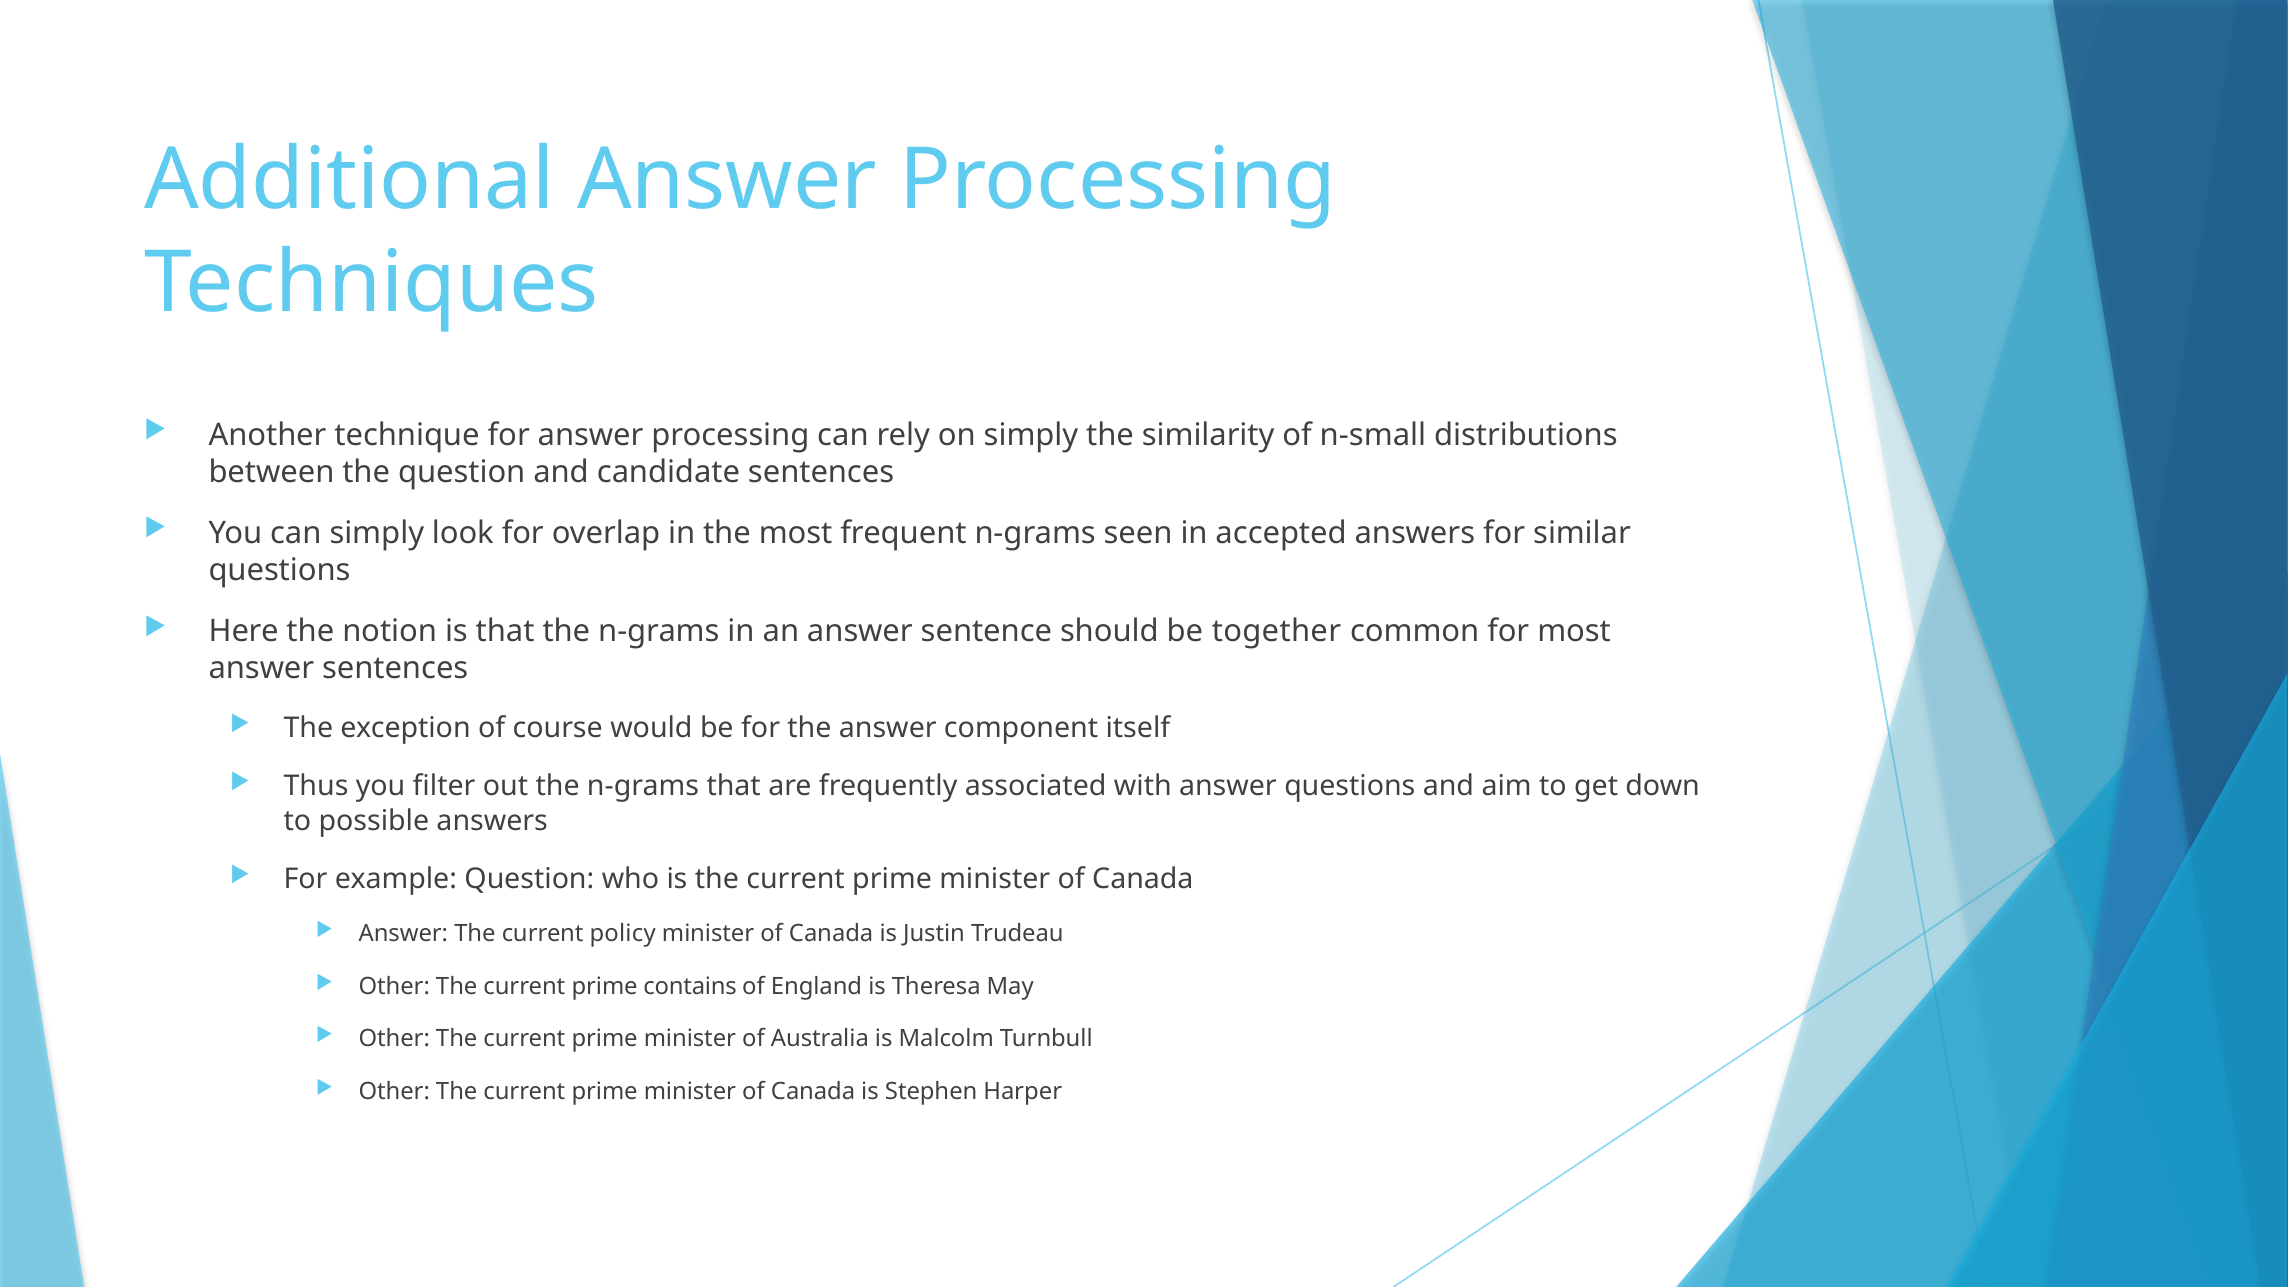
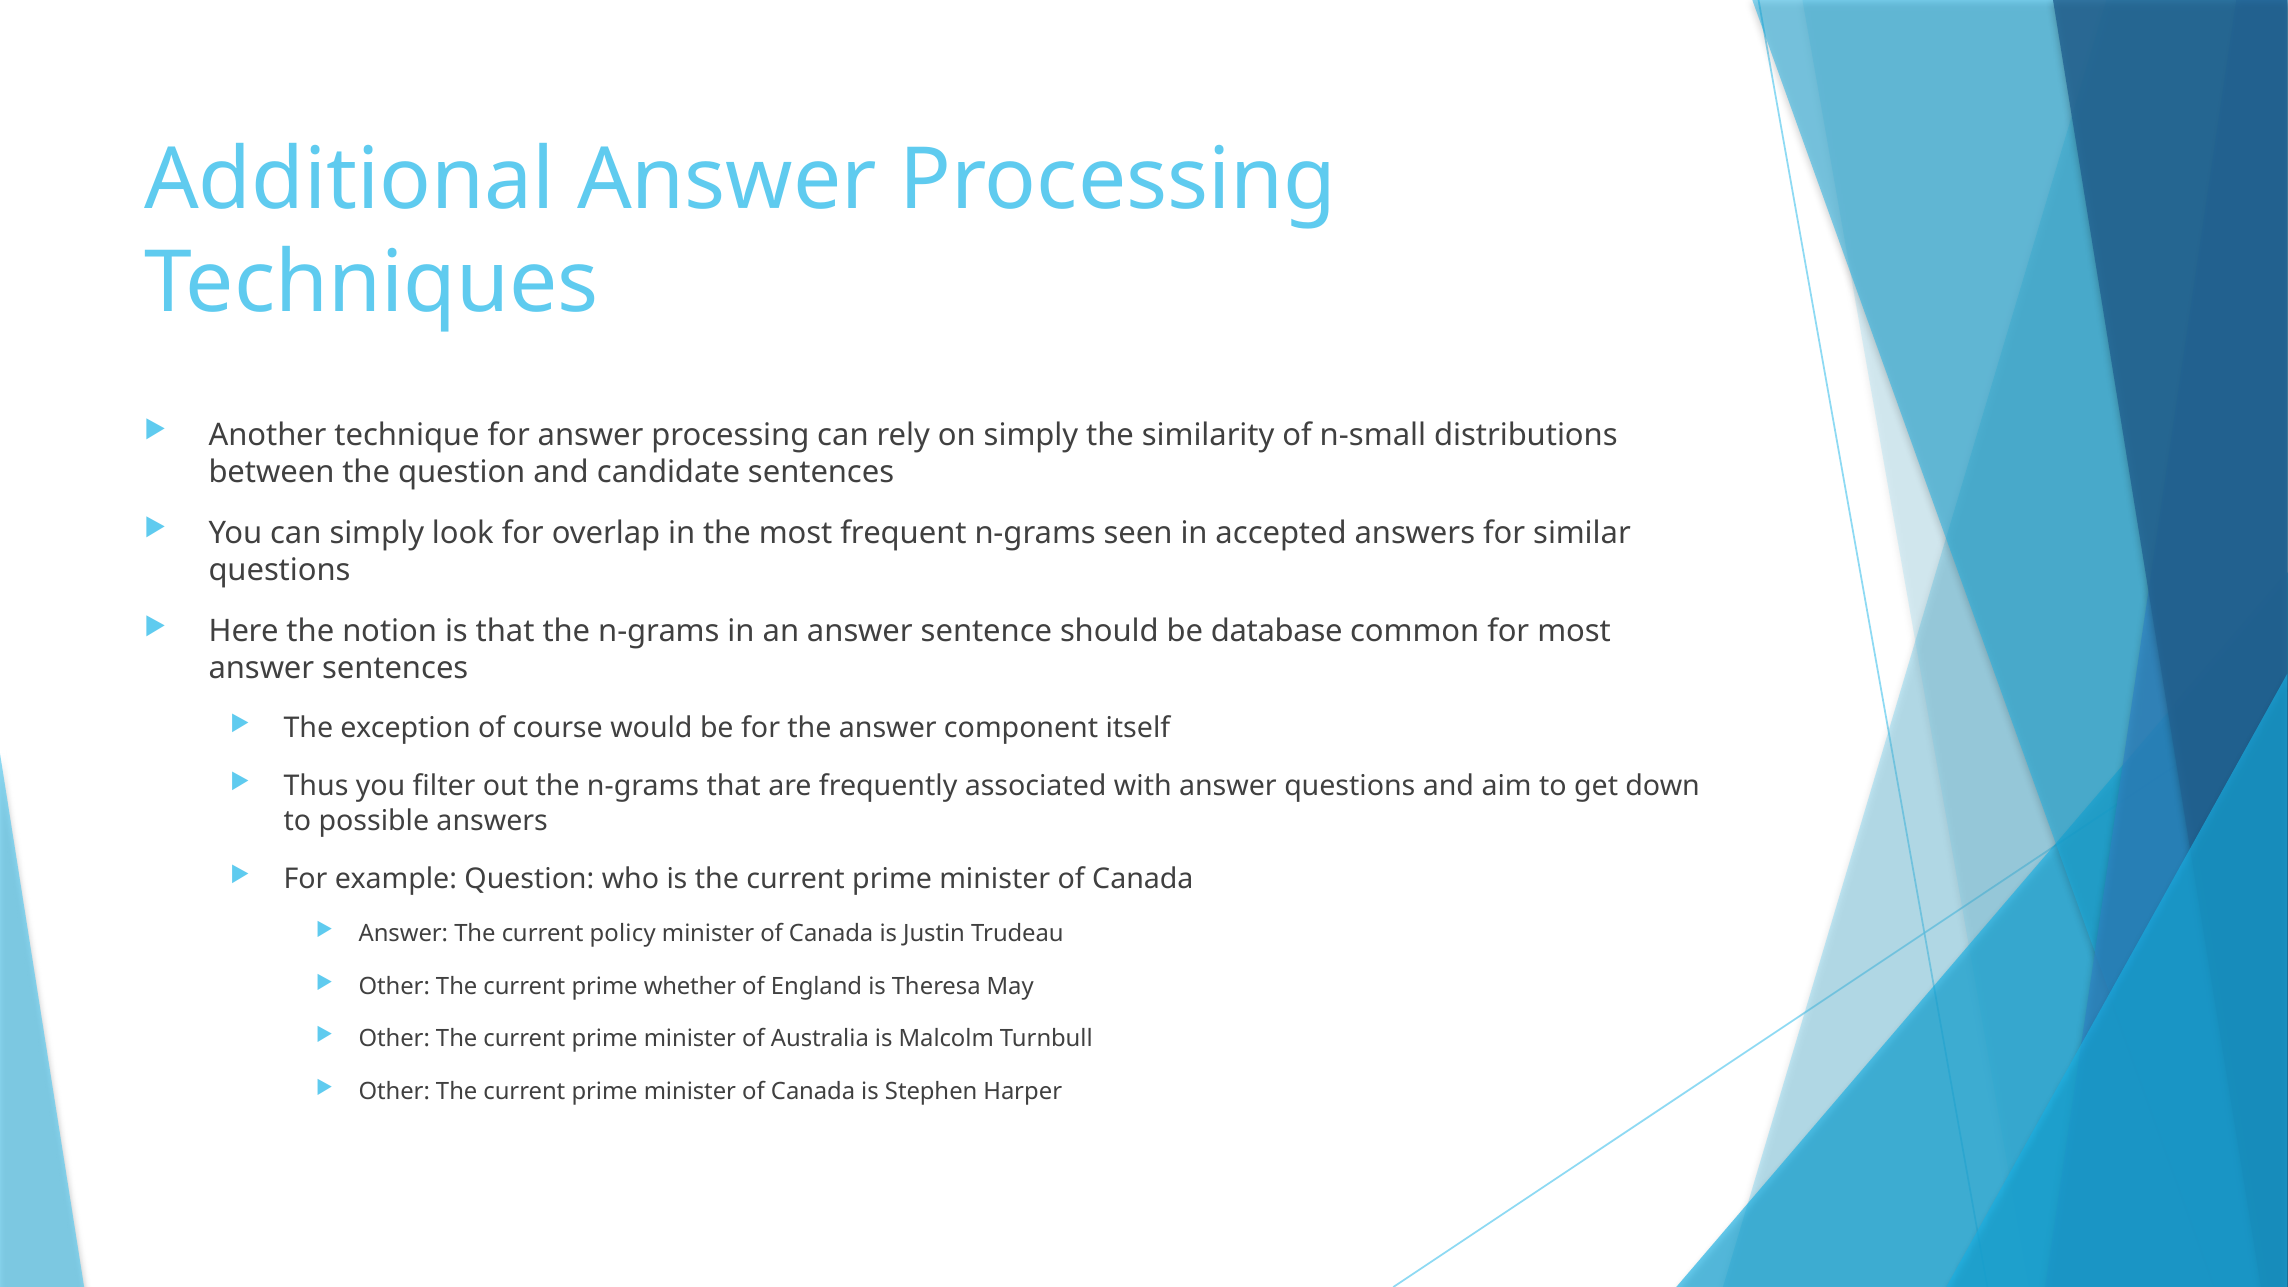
together: together -> database
contains: contains -> whether
